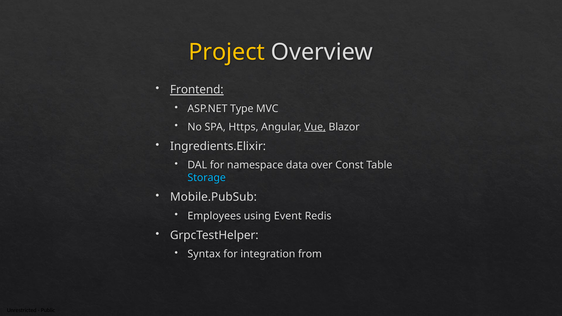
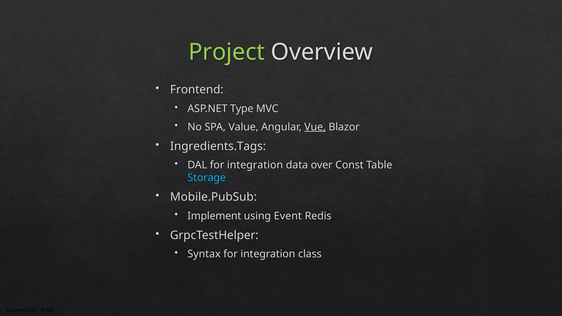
Project colour: yellow -> light green
Frontend underline: present -> none
Https: Https -> Value
Ingredients.Elixir: Ingredients.Elixir -> Ingredients.Tags
DAL for namespace: namespace -> integration
Employees: Employees -> Implement
from: from -> class
